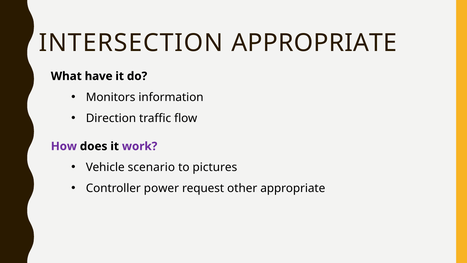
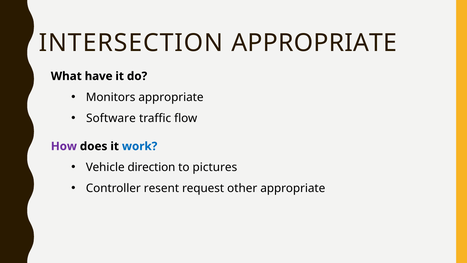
Monitors information: information -> appropriate
Direction: Direction -> Software
work colour: purple -> blue
scenario: scenario -> direction
power: power -> resent
